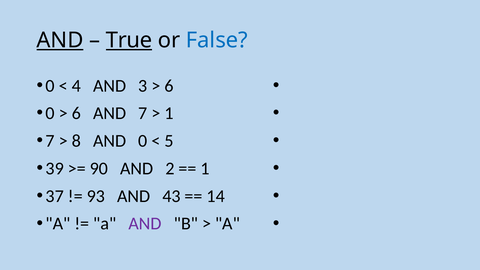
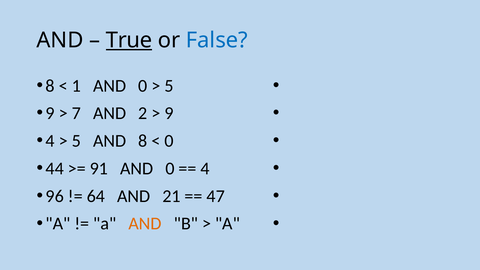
AND at (60, 40) underline: present -> none
0 at (50, 86): 0 -> 8
4: 4 -> 1
3 at (143, 86): 3 -> 0
6 at (169, 86): 6 -> 5
0 at (50, 113): 0 -> 9
6 at (76, 113): 6 -> 7
AND 7: 7 -> 2
1 at (169, 113): 1 -> 9
7 at (50, 141): 7 -> 4
8 at (76, 141): 8 -> 5
AND 0: 0 -> 8
5 at (169, 141): 5 -> 0
39: 39 -> 44
90: 90 -> 91
2 at (170, 169): 2 -> 0
1 at (205, 169): 1 -> 4
37: 37 -> 96
93: 93 -> 64
43: 43 -> 21
14: 14 -> 47
AND at (145, 224) colour: purple -> orange
